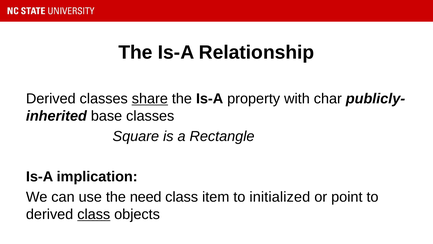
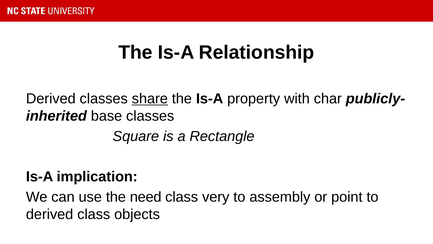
item: item -> very
initialized: initialized -> assembly
class at (94, 214) underline: present -> none
